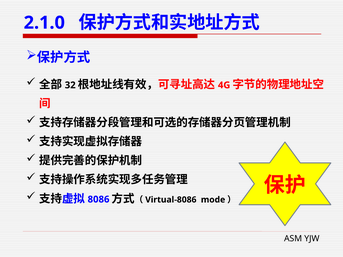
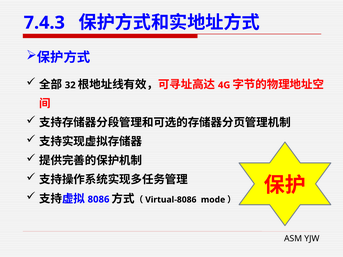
2.1.0: 2.1.0 -> 7.4.3
